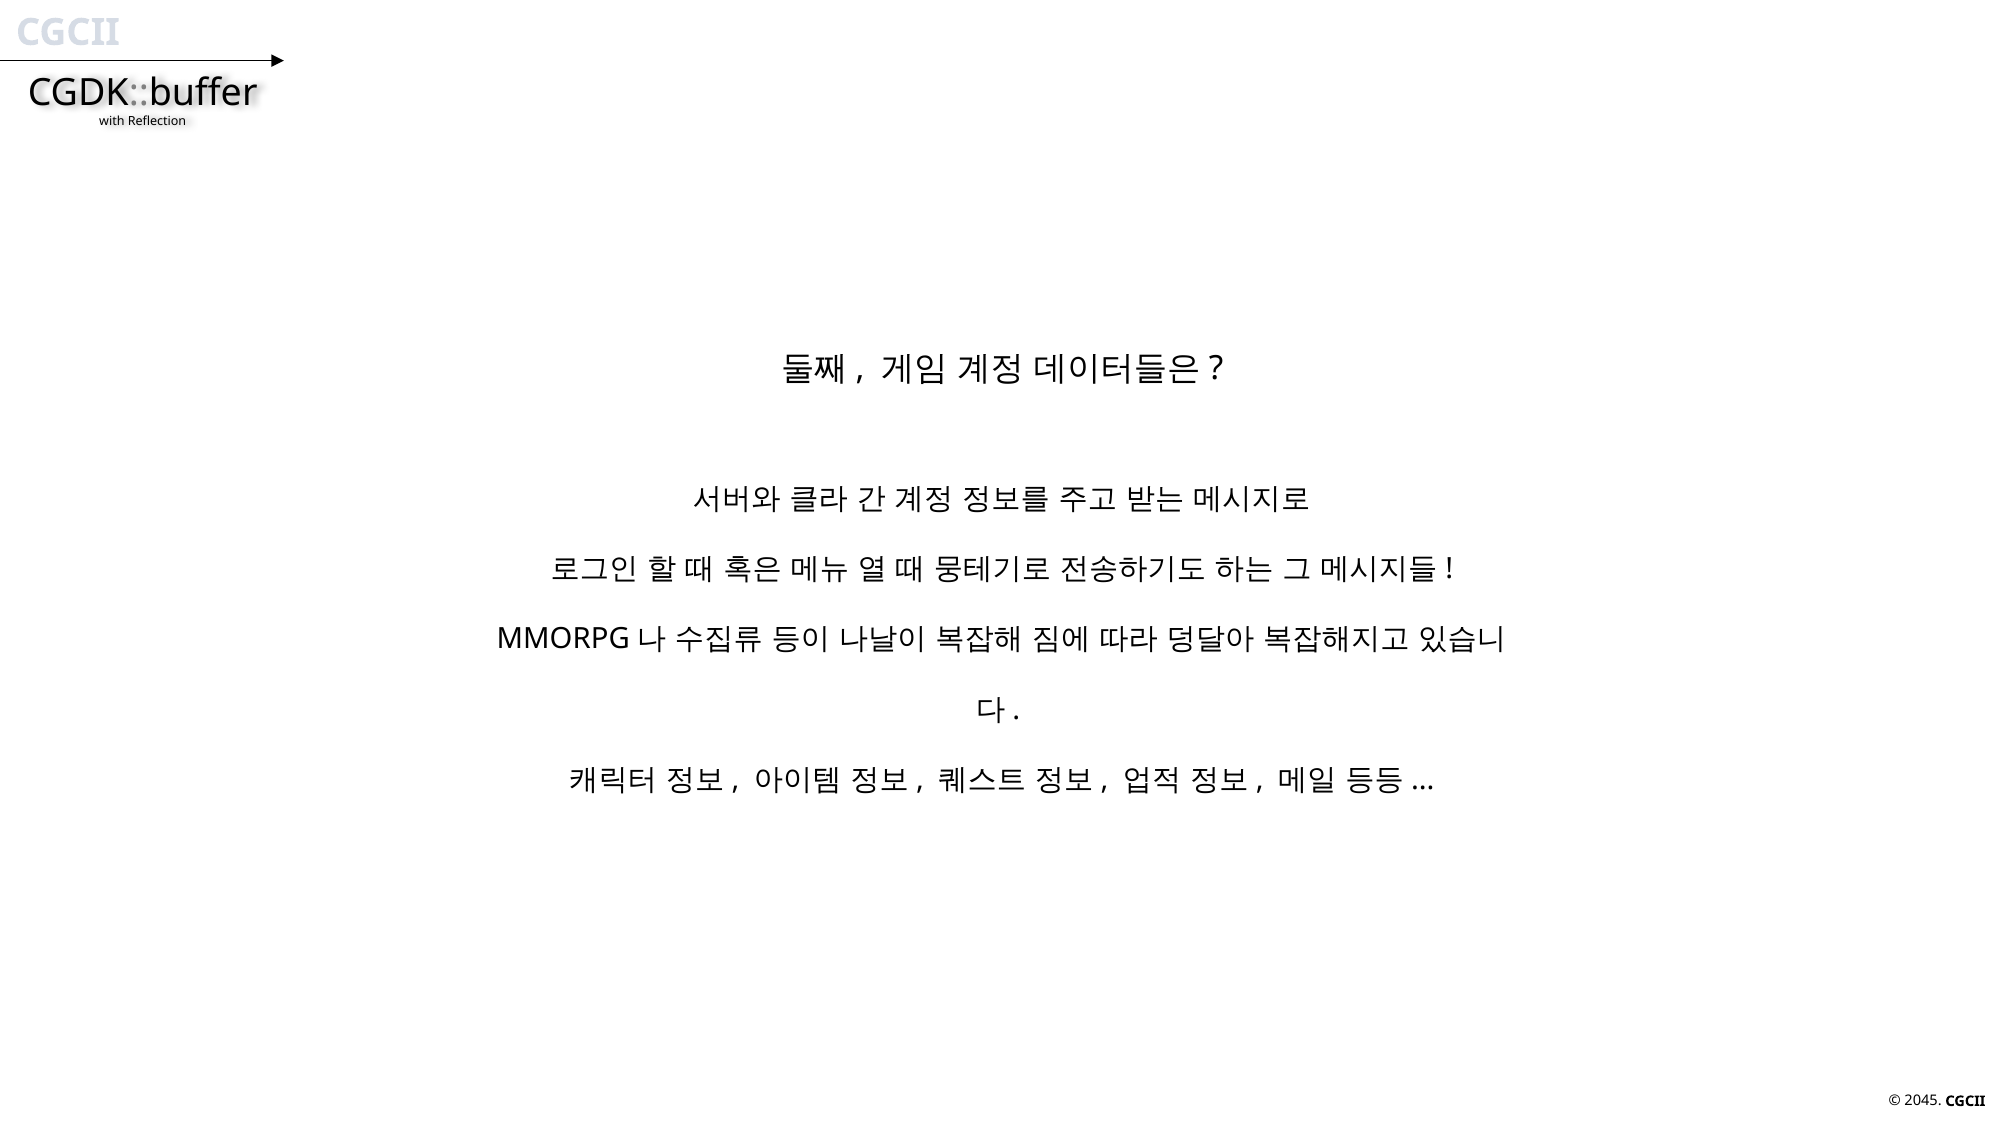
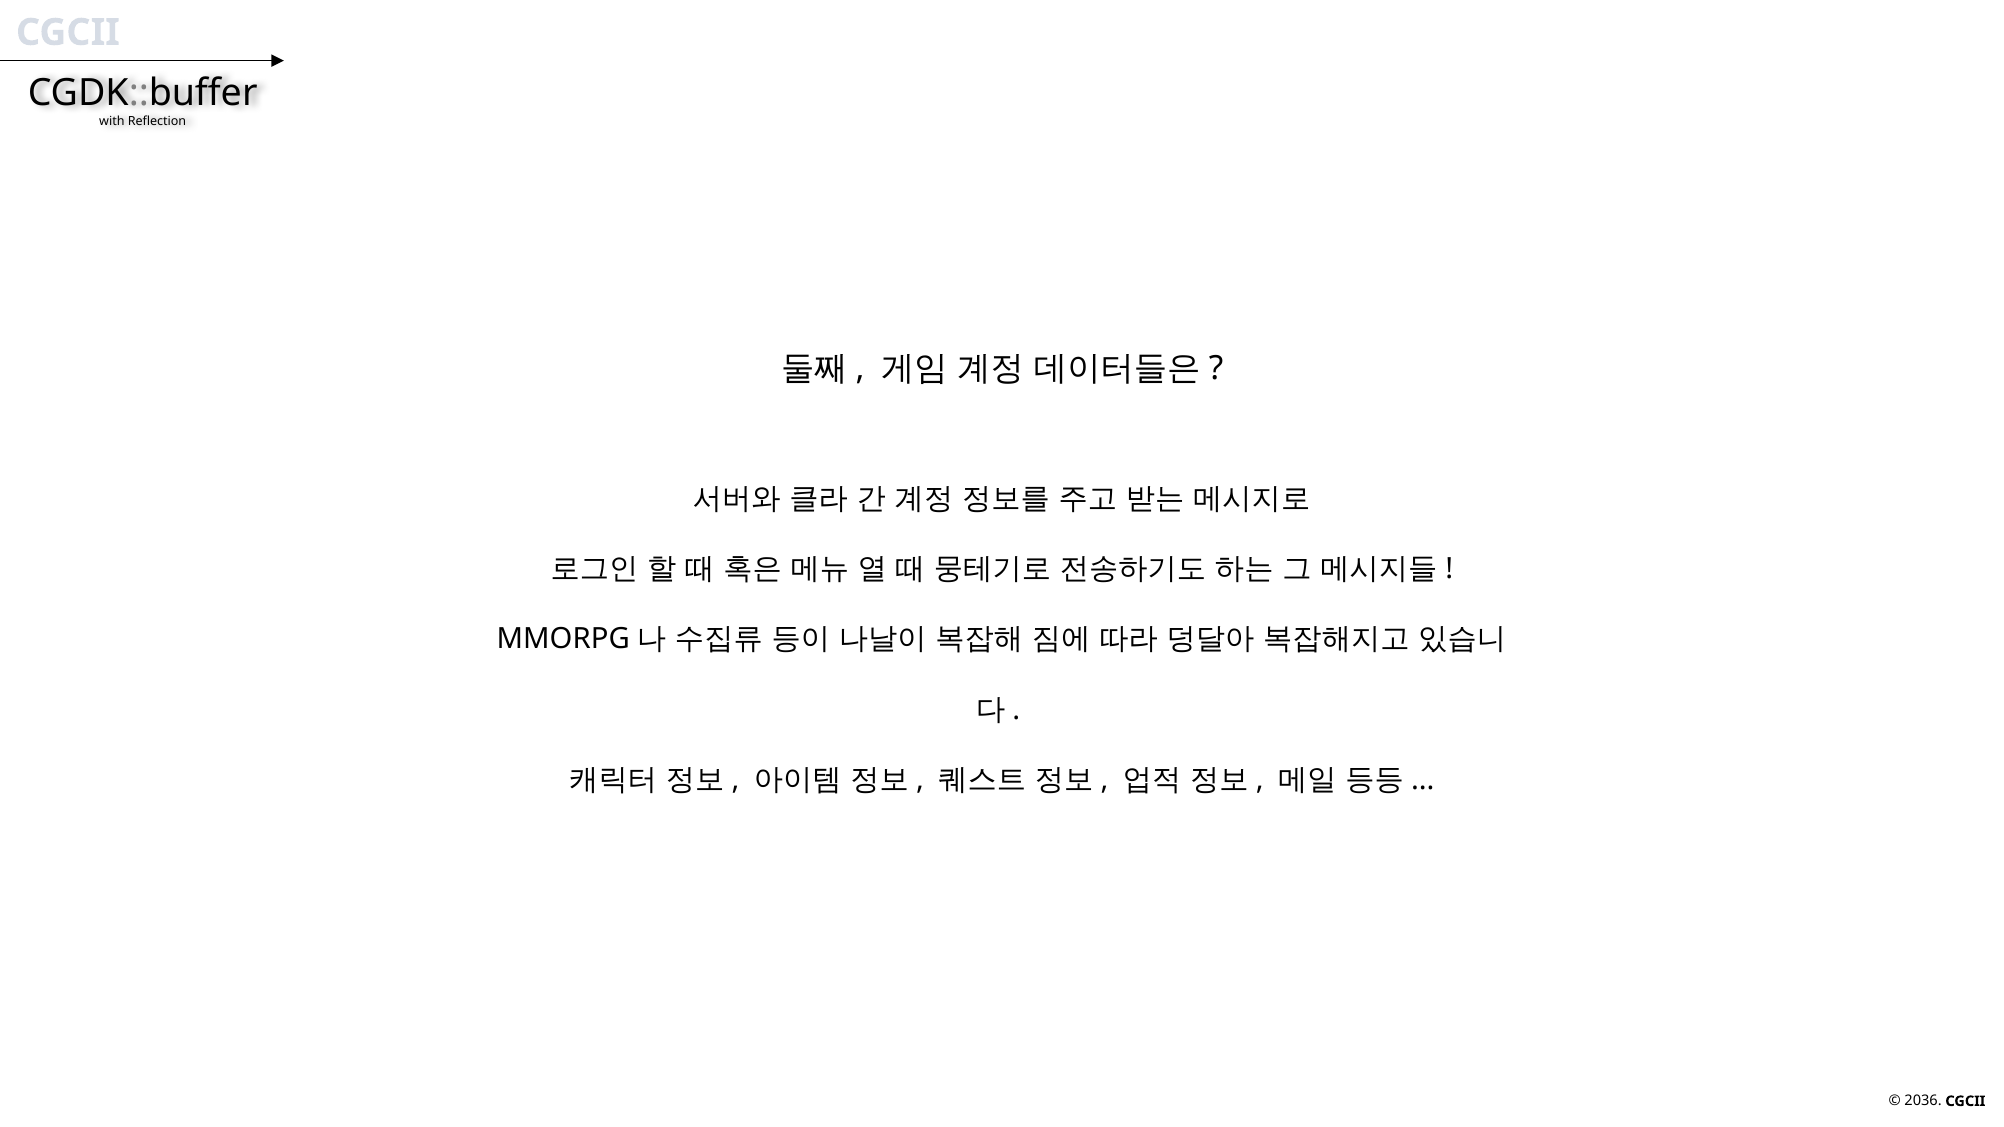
2045: 2045 -> 2036
